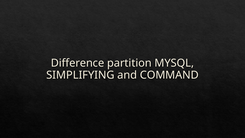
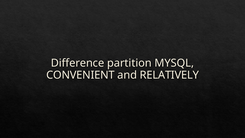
SIMPLIFYING: SIMPLIFYING -> CONVENIENT
COMMAND: COMMAND -> RELATIVELY
